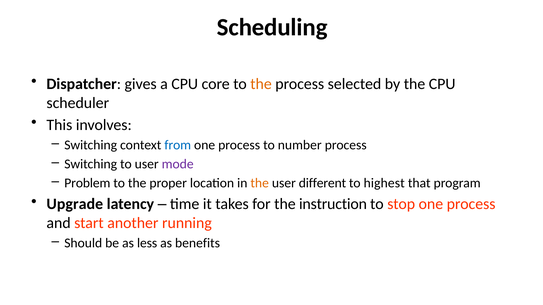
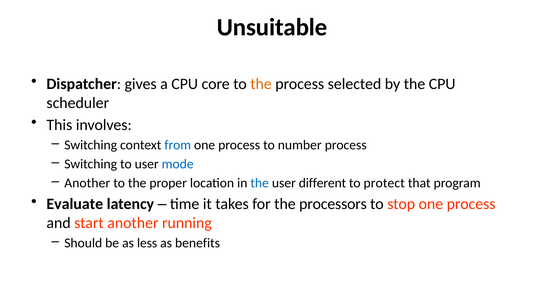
Scheduling: Scheduling -> Unsuitable
mode colour: purple -> blue
Problem at (87, 183): Problem -> Another
the at (260, 183) colour: orange -> blue
highest: highest -> protect
Upgrade: Upgrade -> Evaluate
instruction: instruction -> processors
